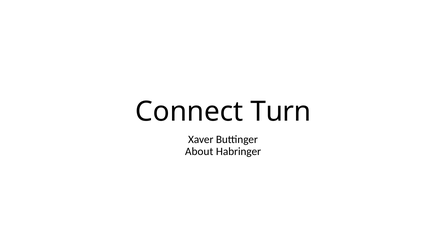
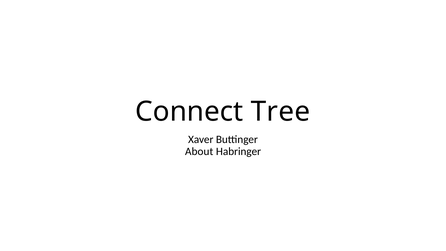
Turn: Turn -> Tree
